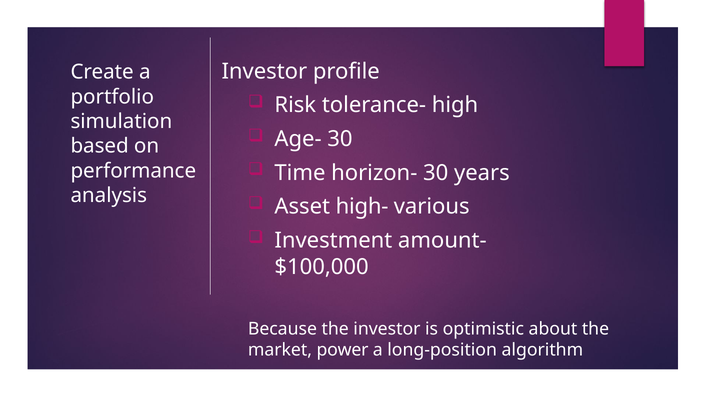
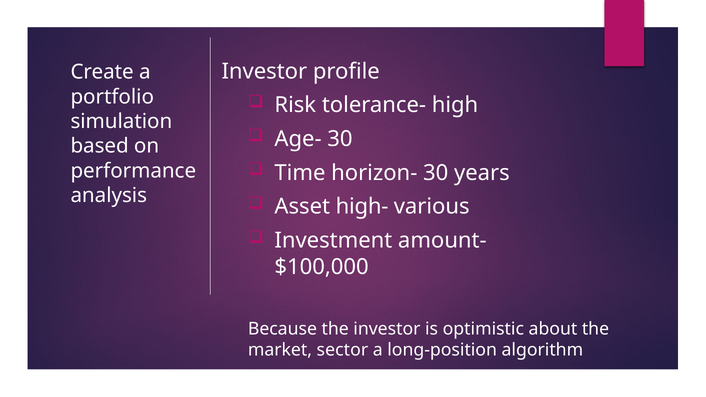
power: power -> sector
